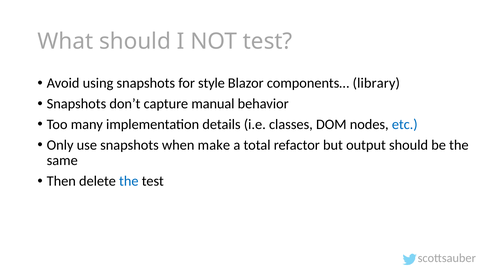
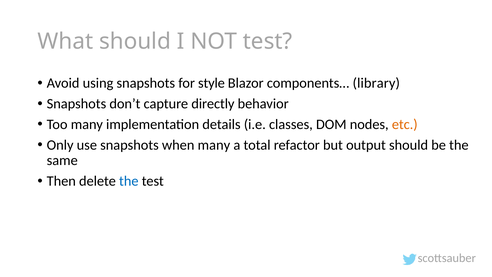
manual: manual -> directly
etc colour: blue -> orange
when make: make -> many
